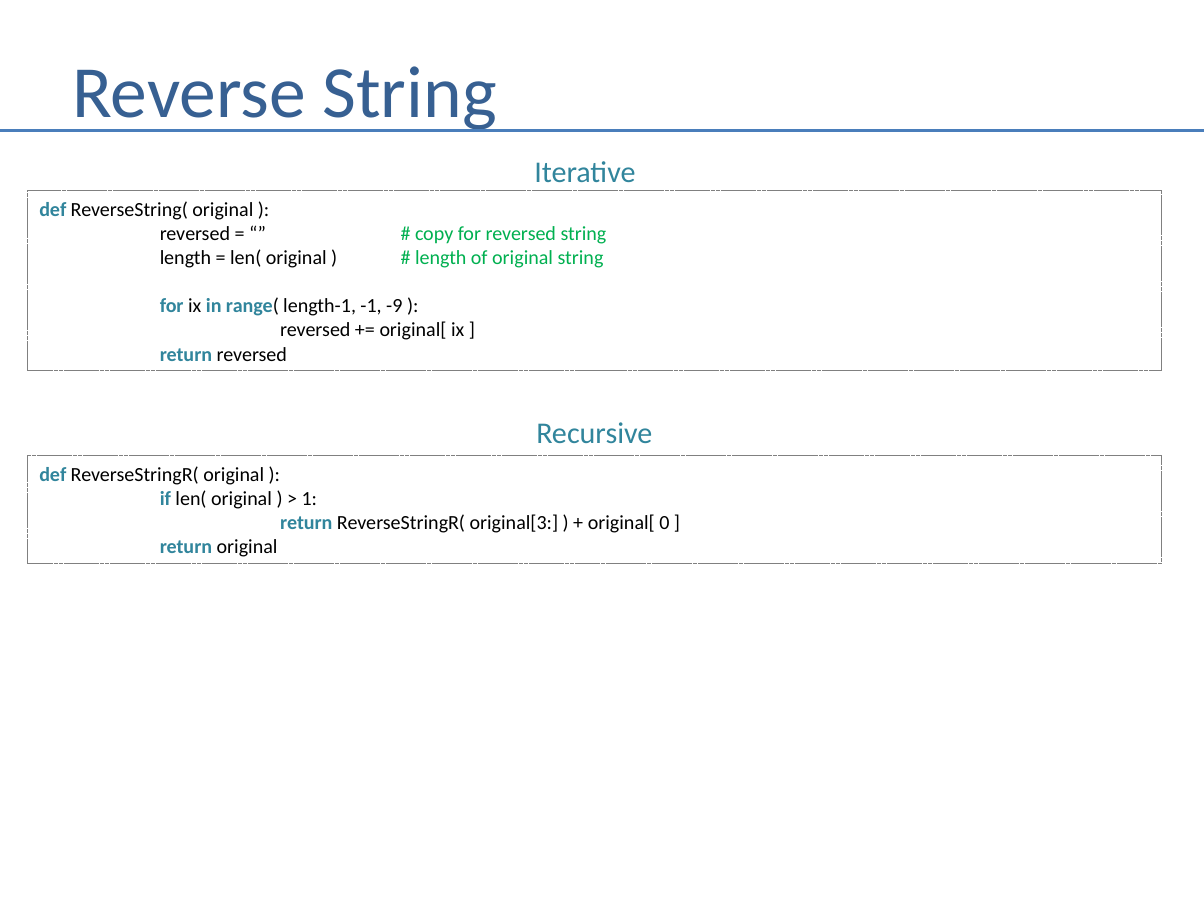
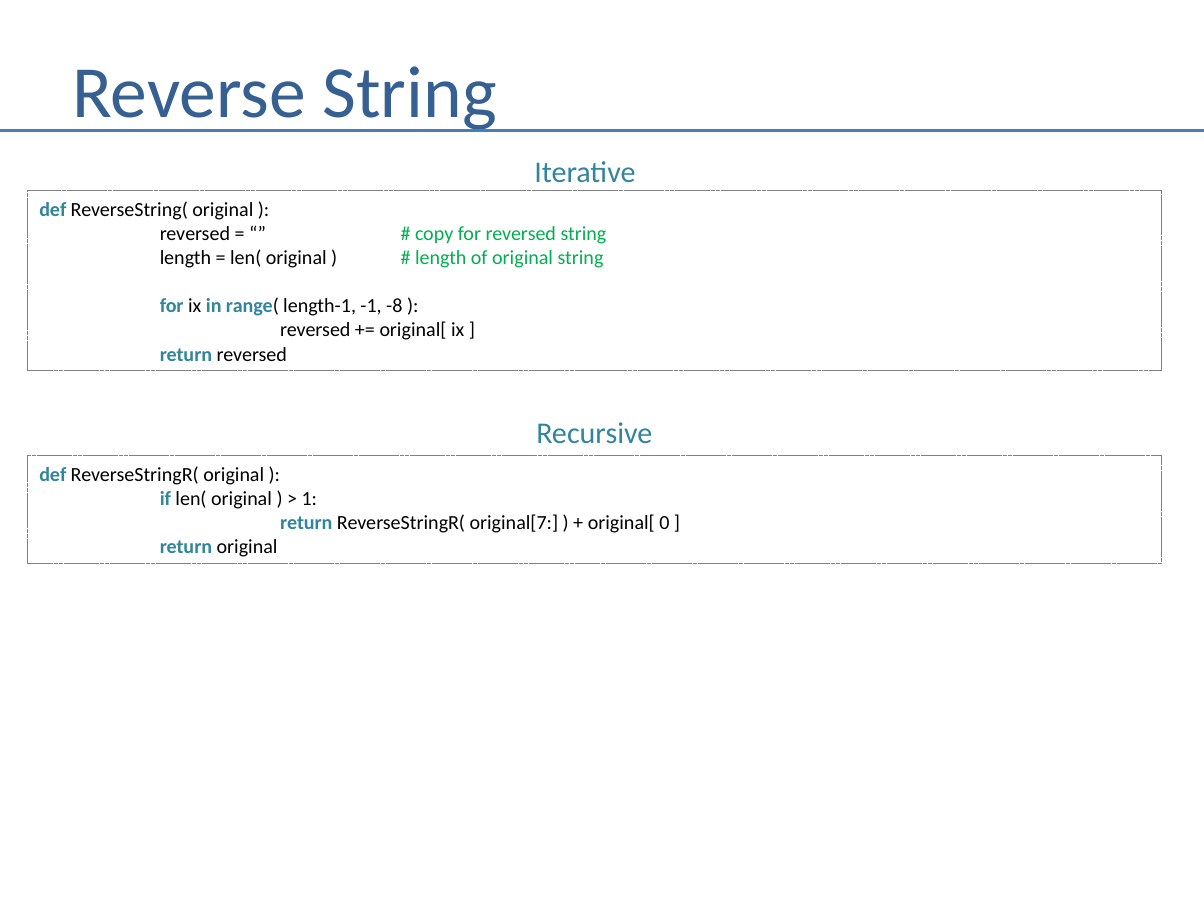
-9: -9 -> -8
original[3: original[3 -> original[7
